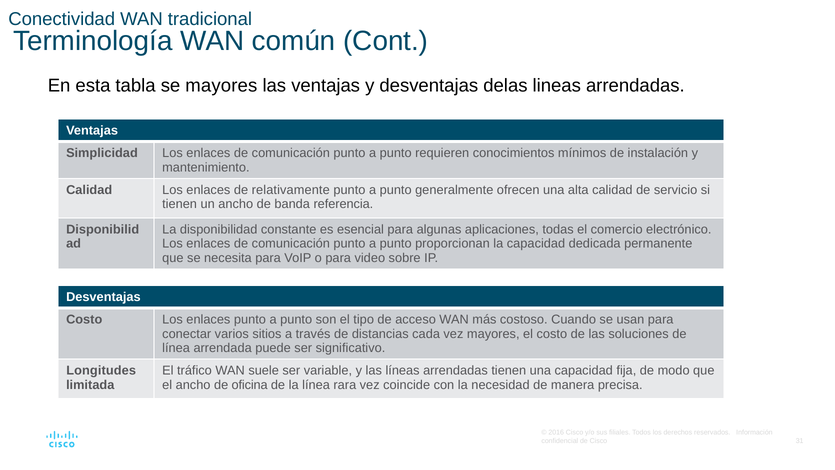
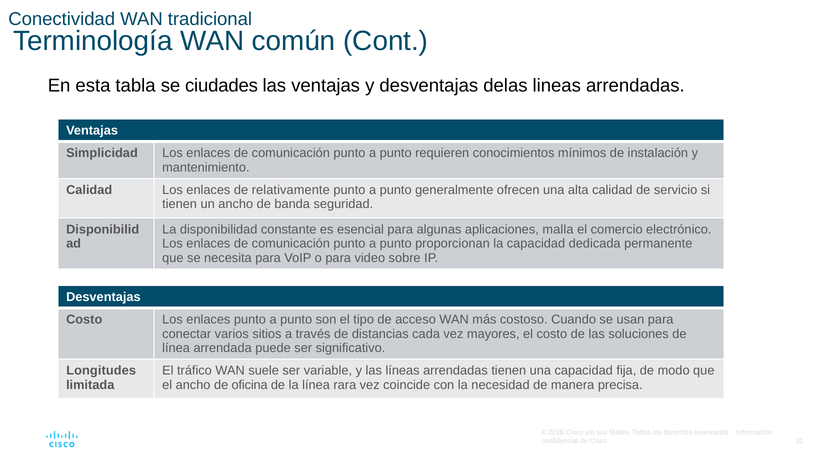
se mayores: mayores -> ciudades
referencia: referencia -> seguridad
todas: todas -> malla
